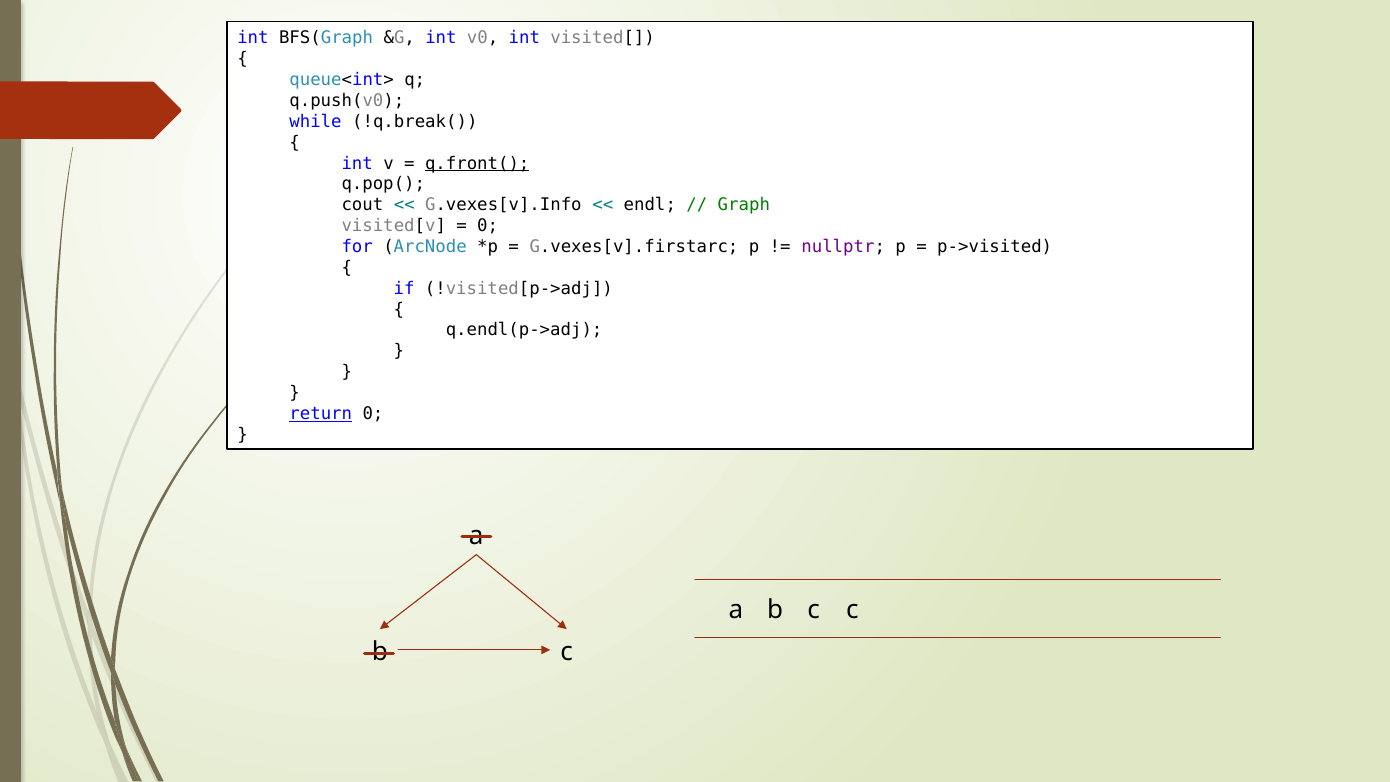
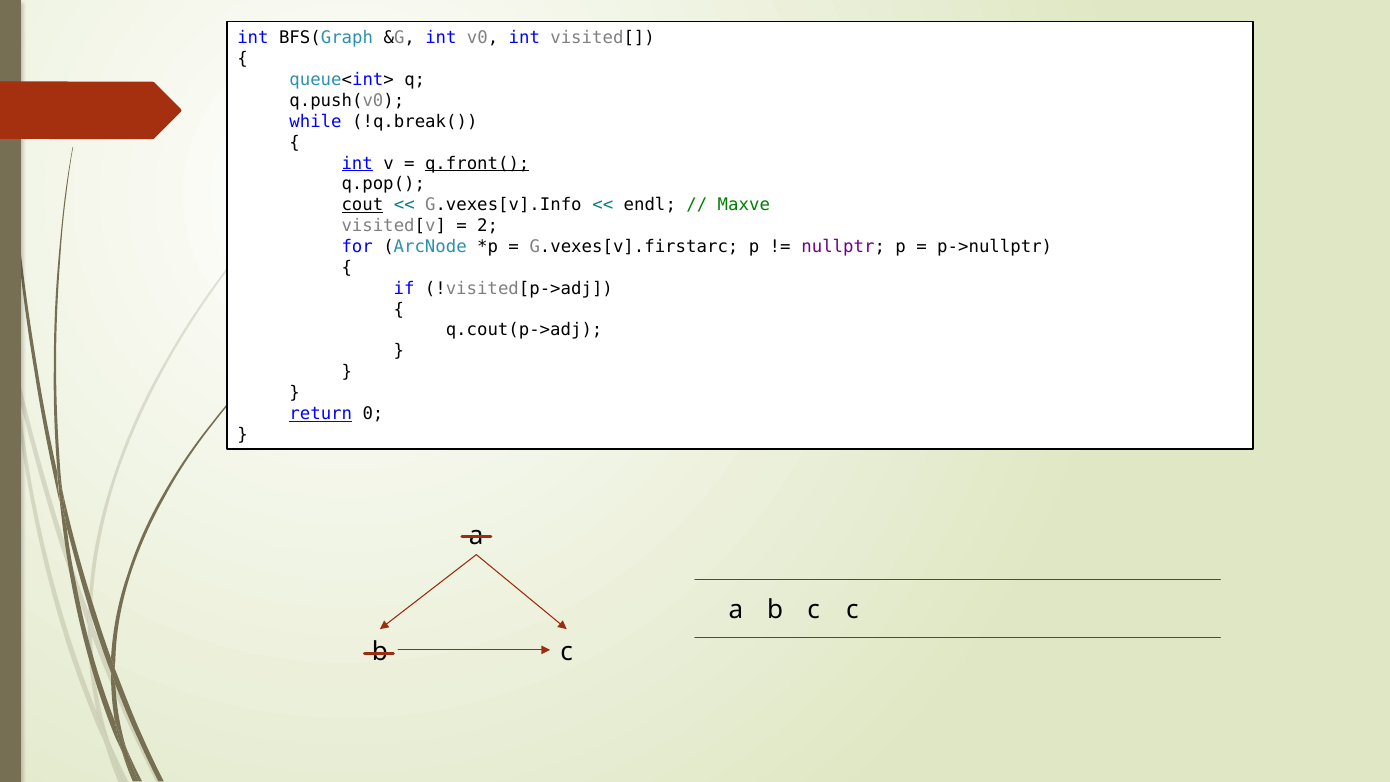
int at (357, 163) underline: none -> present
cout underline: none -> present
Graph: Graph -> Maxve
0 at (488, 226): 0 -> 2
p->visited: p->visited -> p->nullptr
q.endl(p->adj: q.endl(p->adj -> q.cout(p->adj
